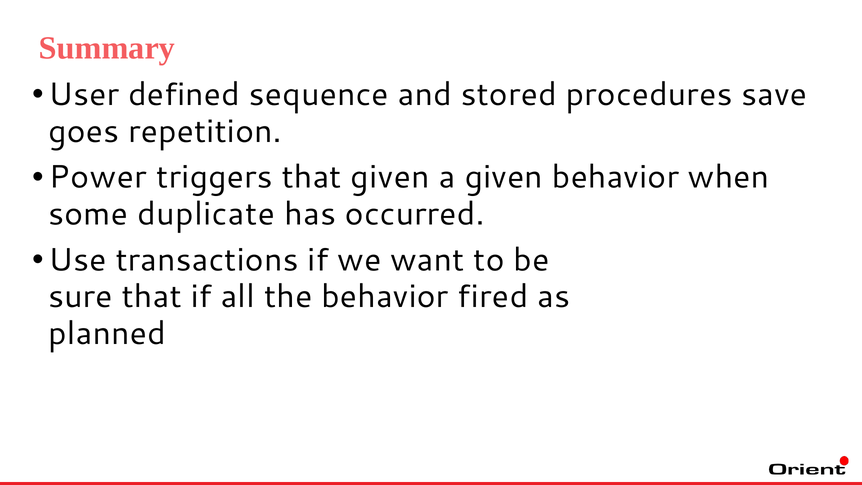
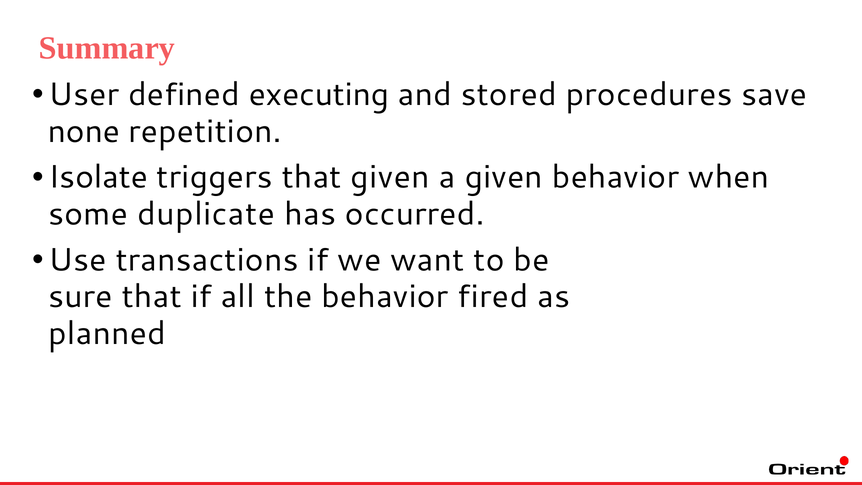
sequence: sequence -> executing
goes: goes -> none
Power: Power -> Isolate
